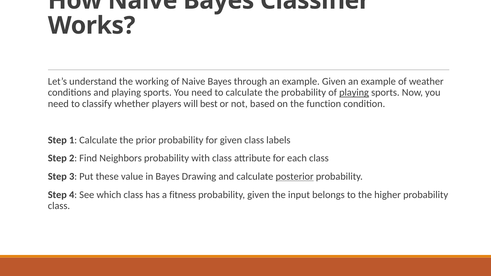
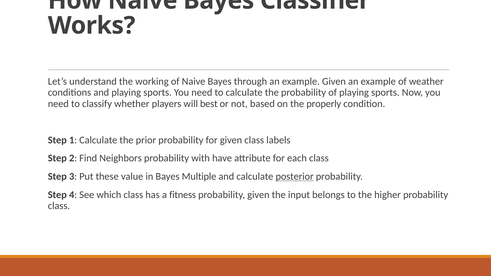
playing at (354, 93) underline: present -> none
function: function -> properly
with class: class -> have
Drawing: Drawing -> Multiple
